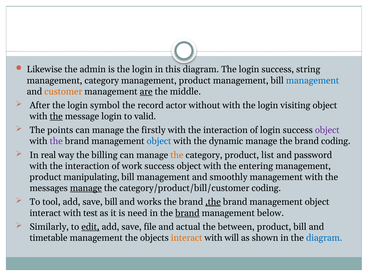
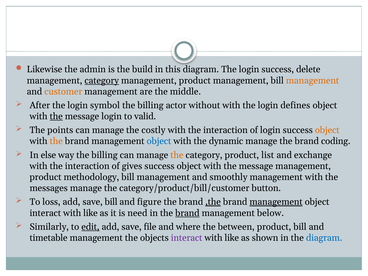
is the login: login -> build
string: string -> delete
category at (102, 80) underline: none -> present
management at (313, 80) colour: blue -> orange
are underline: present -> none
record at (151, 105): record -> billing
visiting: visiting -> defines
firstly: firstly -> costly
object at (327, 130) colour: purple -> orange
the at (56, 141) colour: purple -> orange
real: real -> else
password: password -> exchange
work: work -> gives
entering at (256, 166): entering -> message
manipulating: manipulating -> methodology
manage at (86, 188) underline: present -> none
category/product/bill/customer coding: coding -> button
tool: tool -> loss
works: works -> figure
management at (276, 202) underline: none -> present
test at (90, 213): test -> like
actual: actual -> where
interact at (187, 238) colour: orange -> purple
will at (232, 238): will -> like
